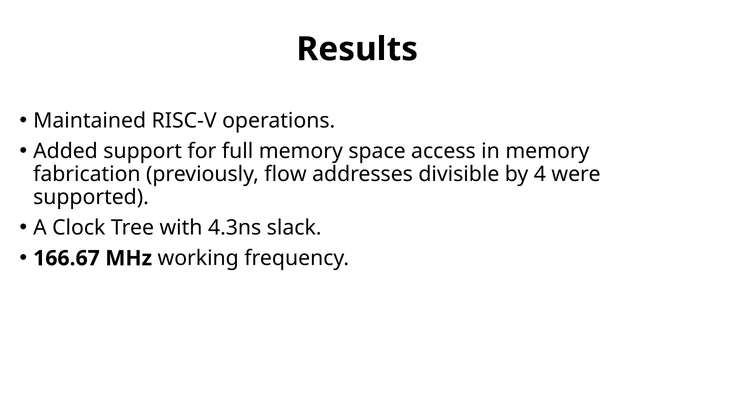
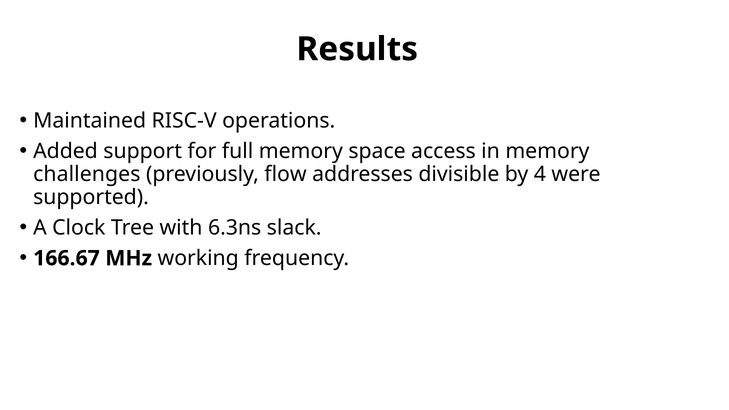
fabrication: fabrication -> challenges
4.3ns: 4.3ns -> 6.3ns
